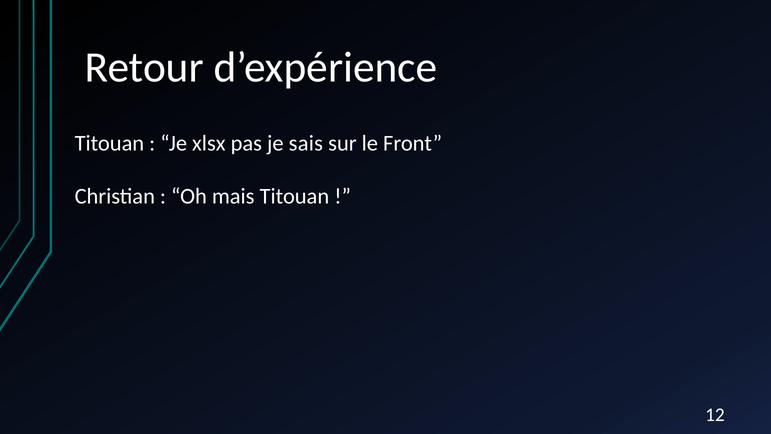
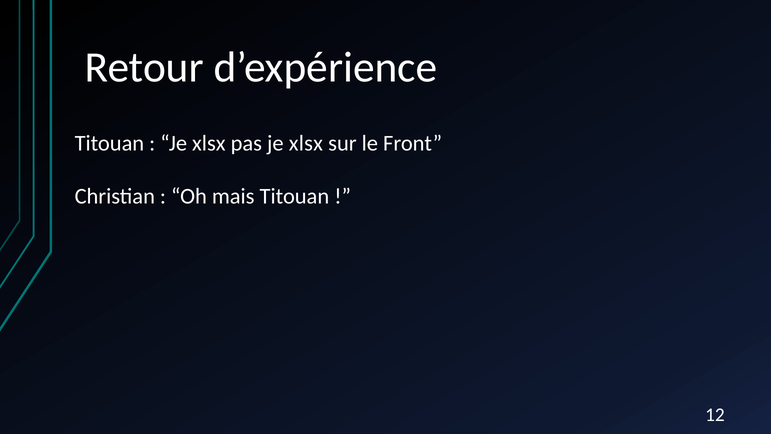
pas je sais: sais -> xlsx
